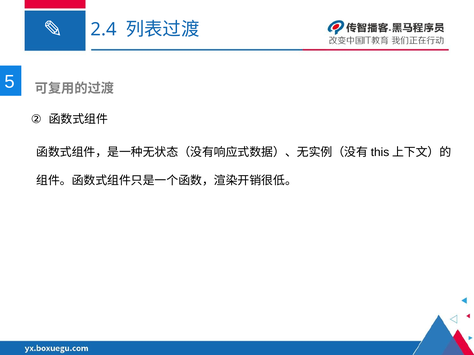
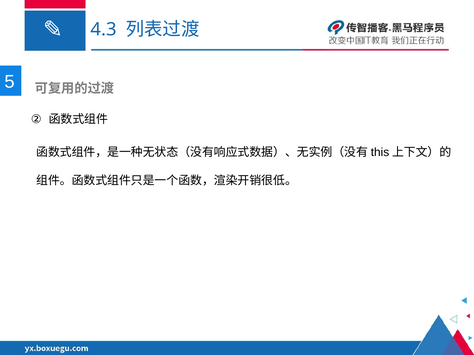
2.4: 2.4 -> 4.3
